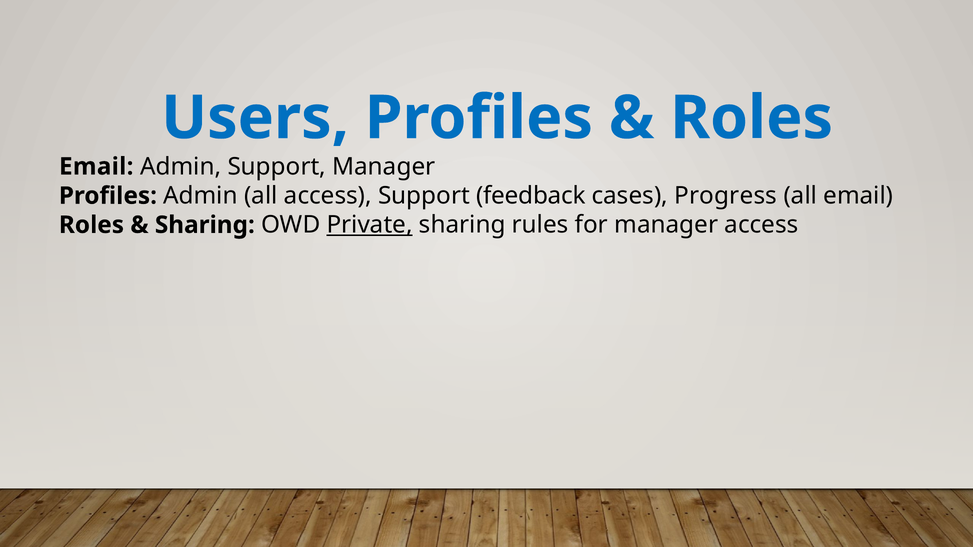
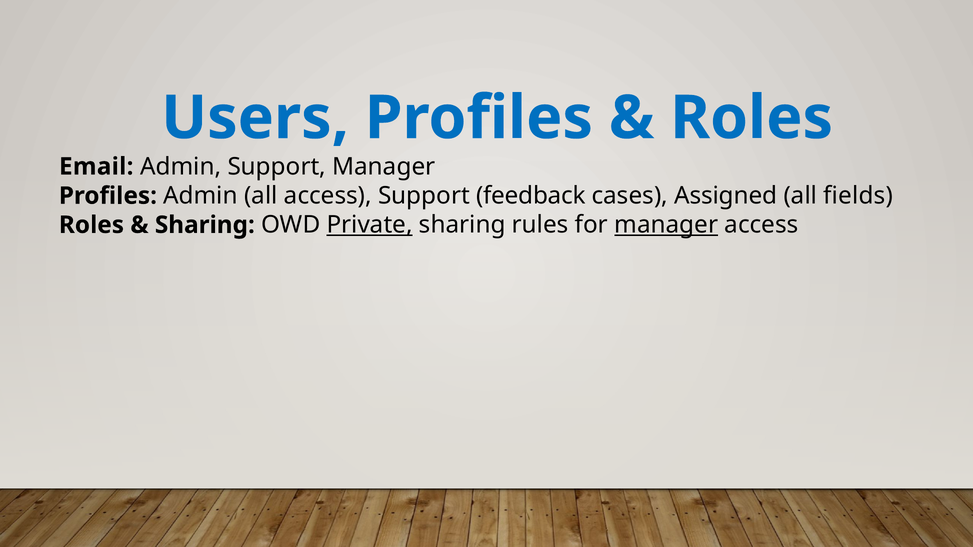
Progress: Progress -> Assigned
all email: email -> fields
manager at (666, 225) underline: none -> present
